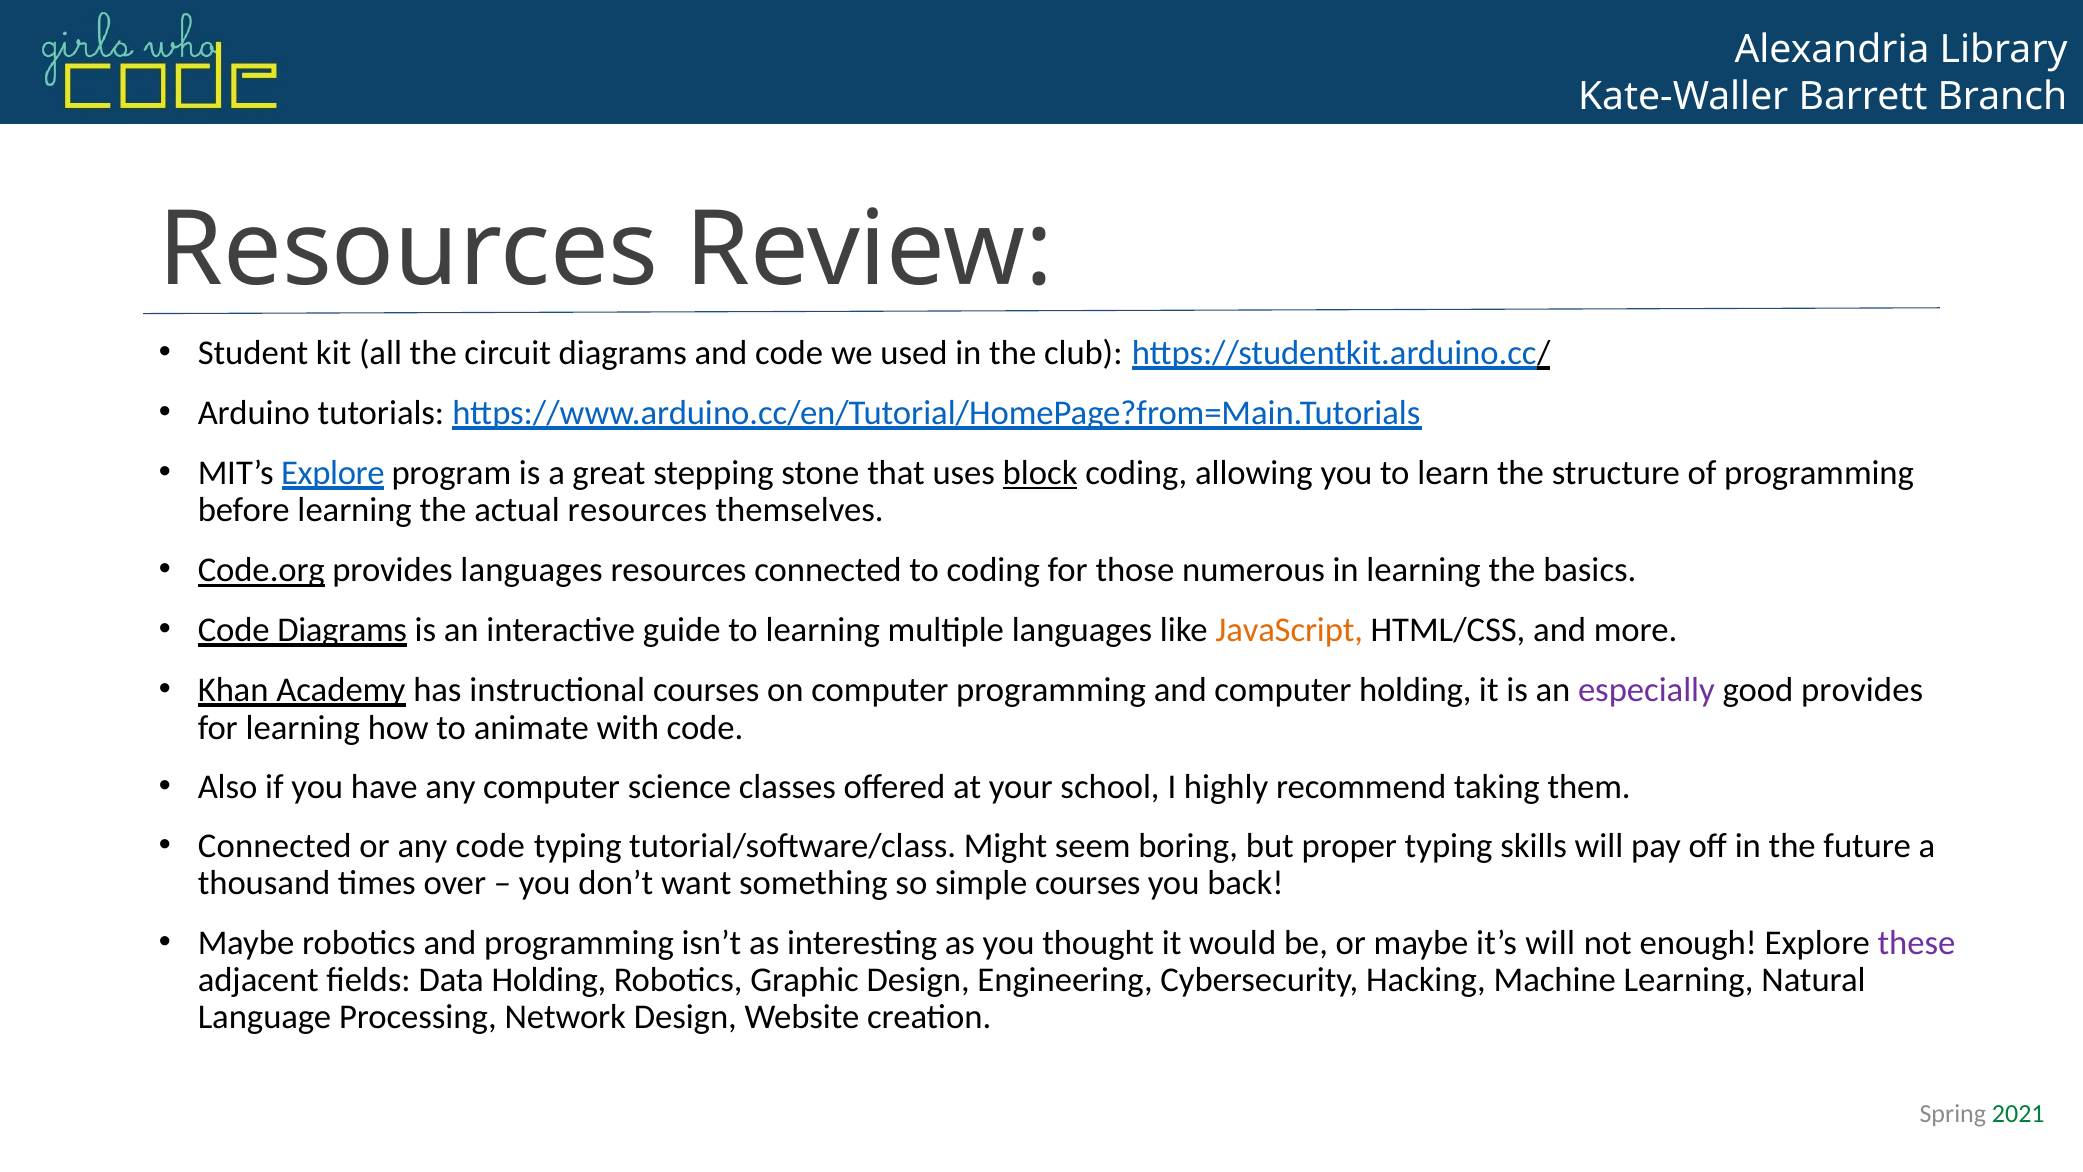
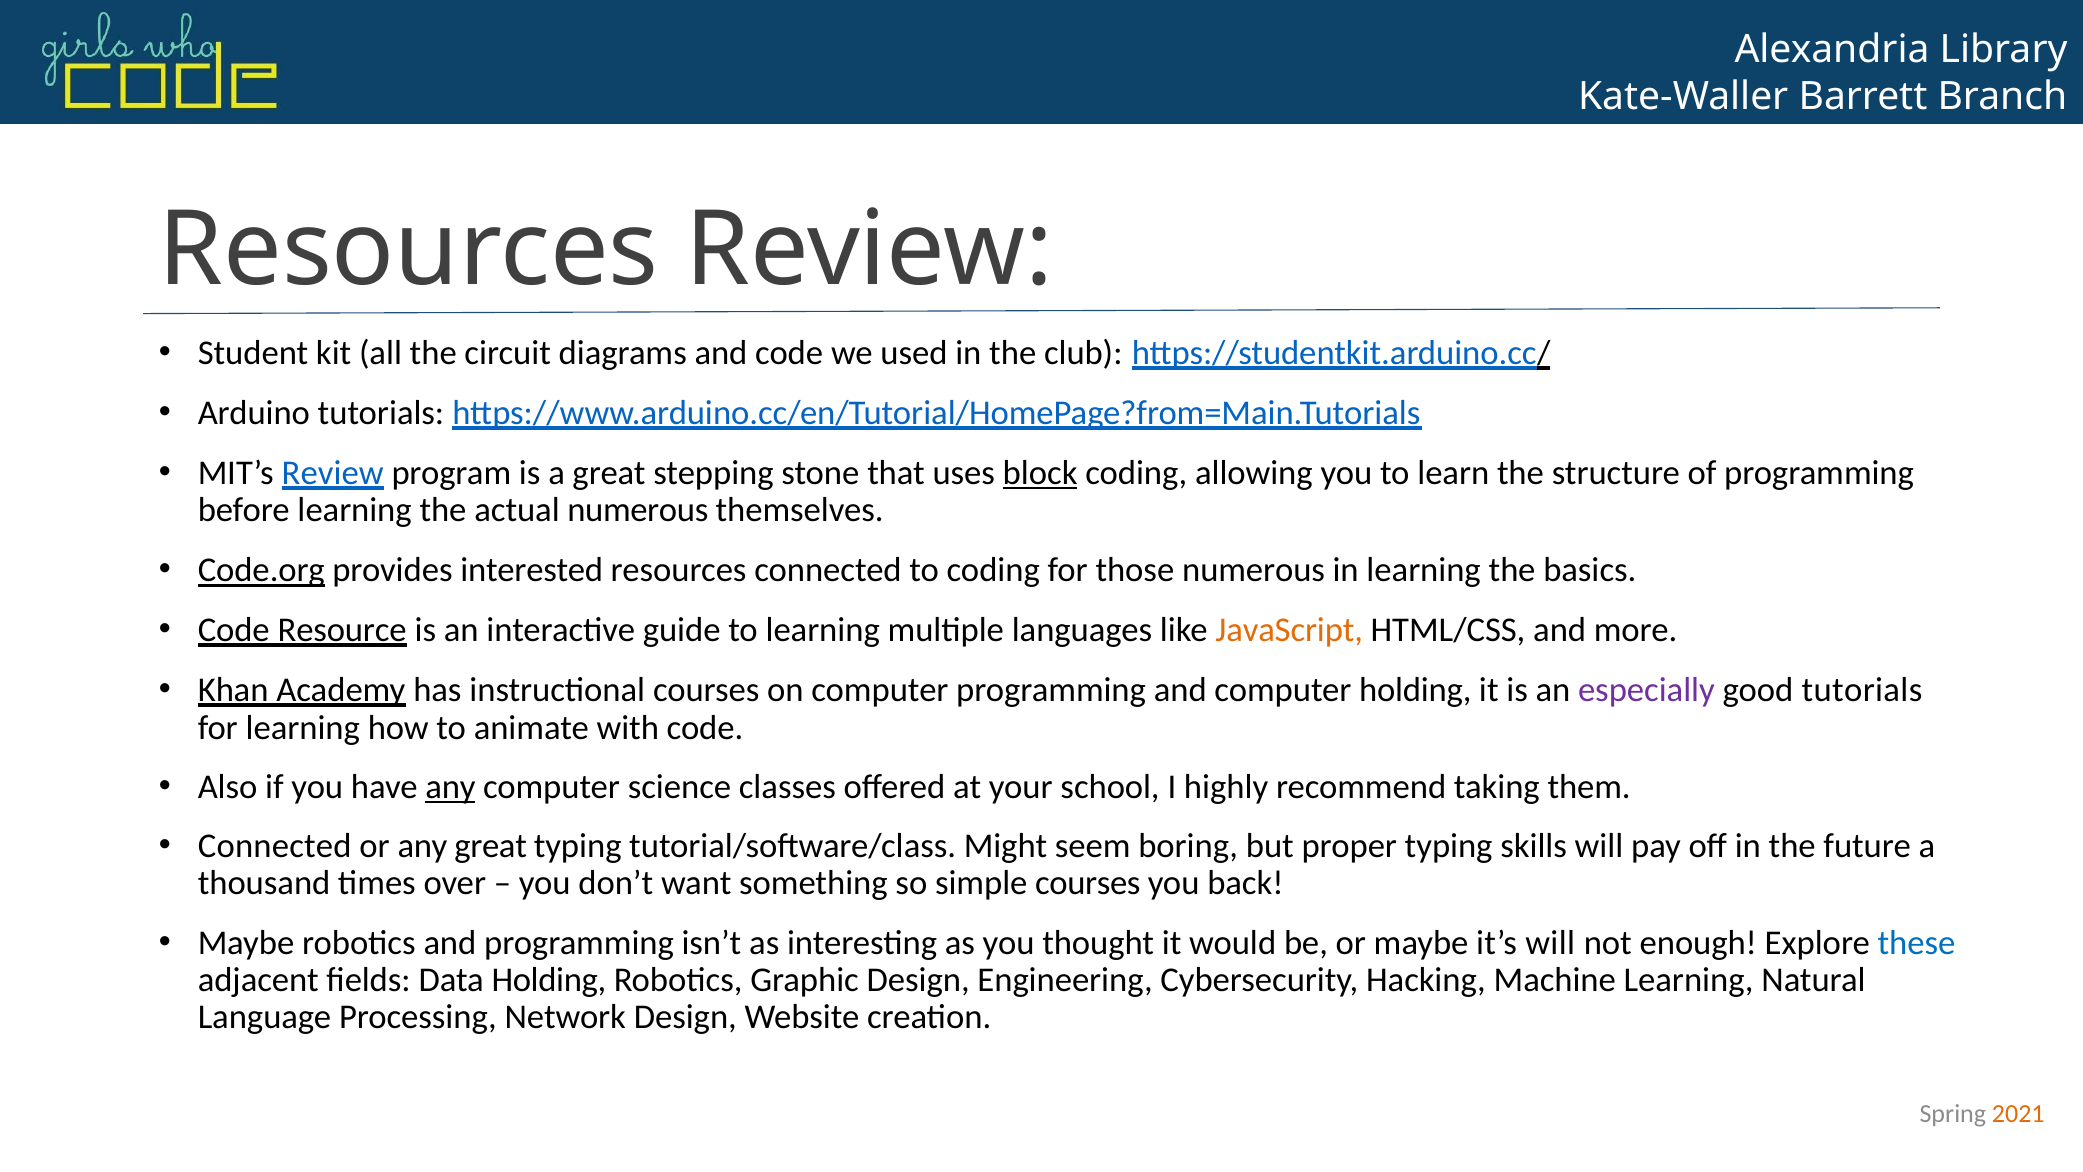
MIT’s Explore: Explore -> Review
actual resources: resources -> numerous
provides languages: languages -> interested
Code Diagrams: Diagrams -> Resource
good provides: provides -> tutorials
any at (450, 787) underline: none -> present
any code: code -> great
these colour: purple -> blue
2021 colour: green -> orange
